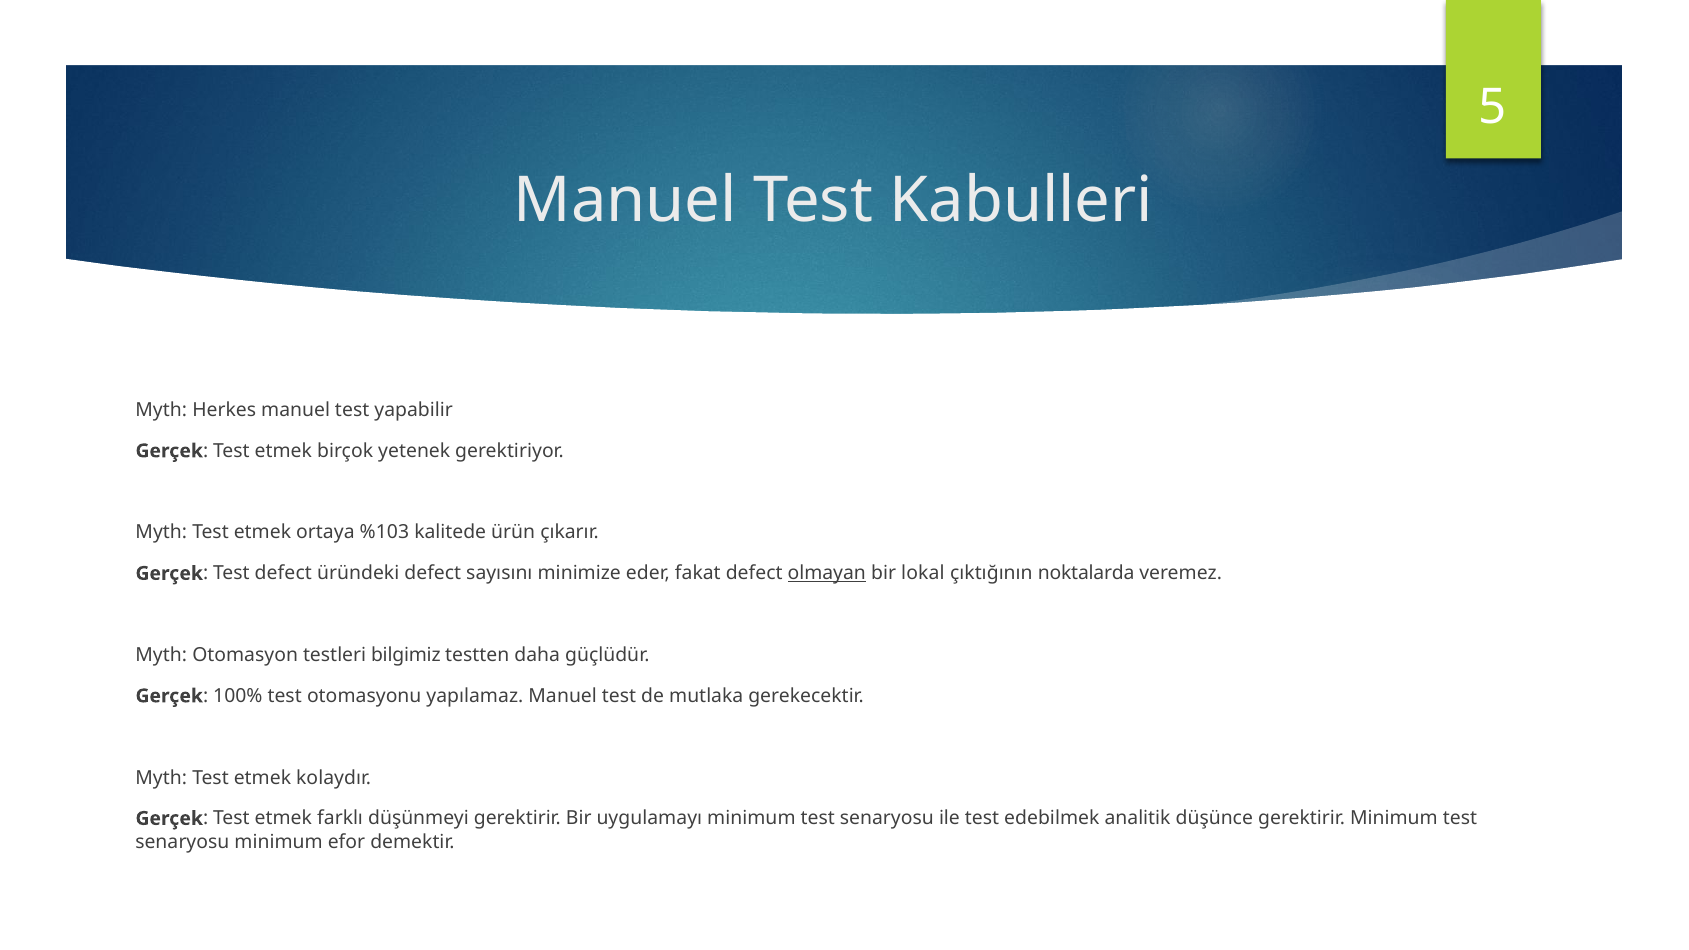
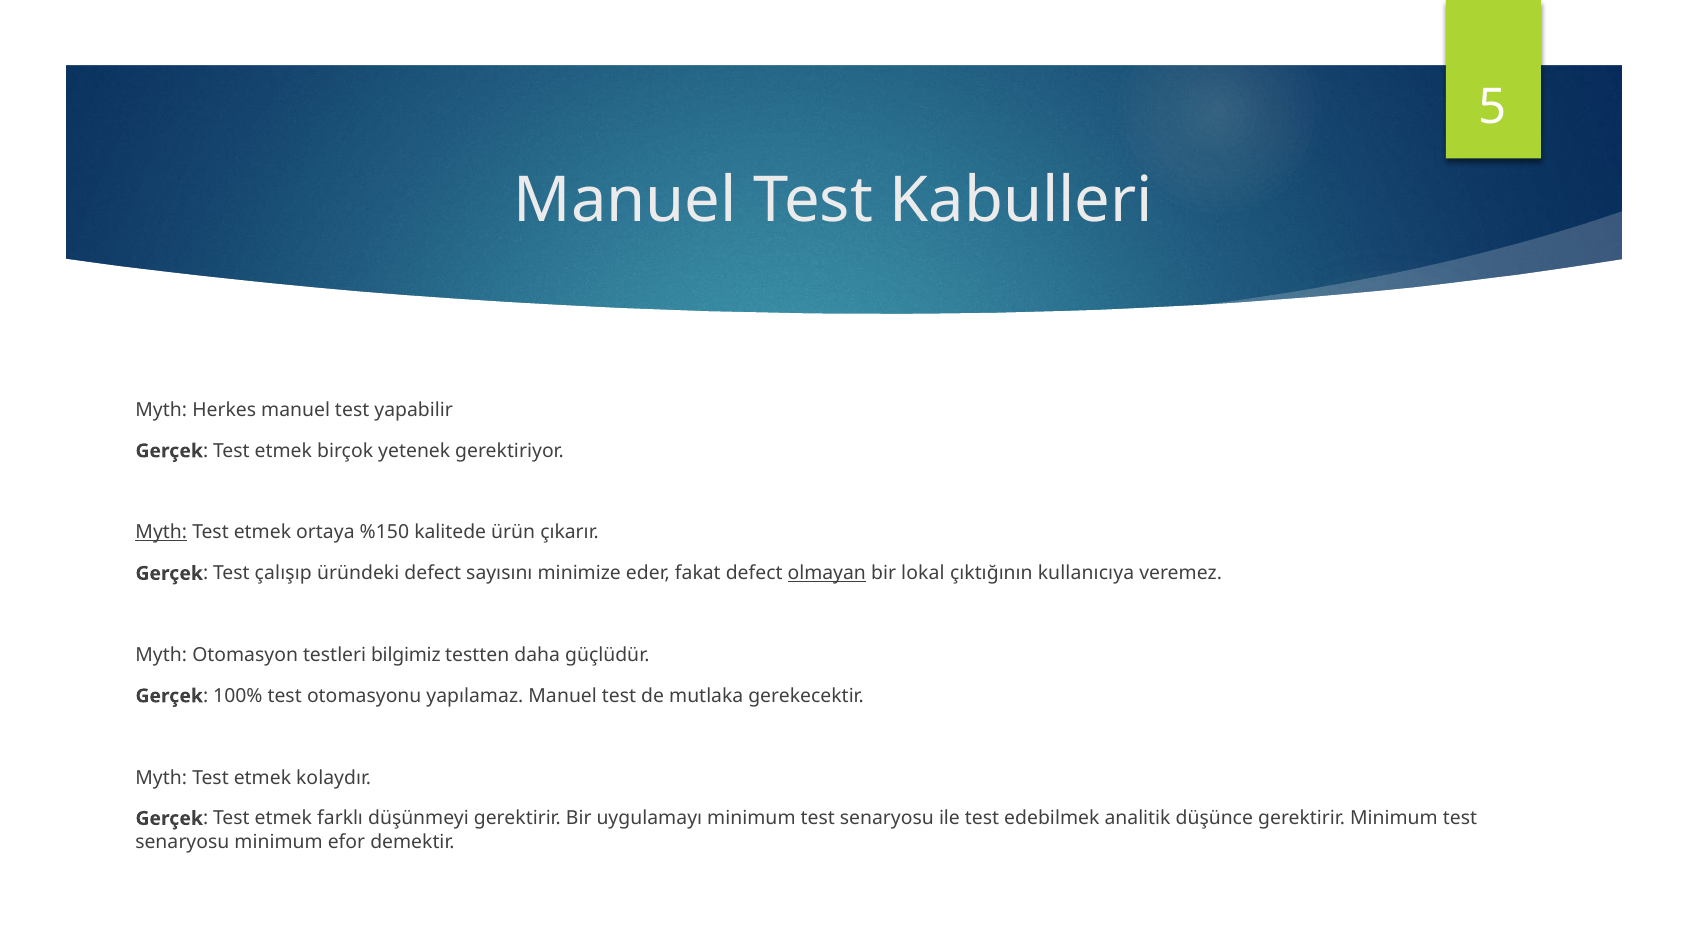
Myth at (161, 533) underline: none -> present
%103: %103 -> %150
Test defect: defect -> çalışıp
noktalarda: noktalarda -> kullanıcıya
